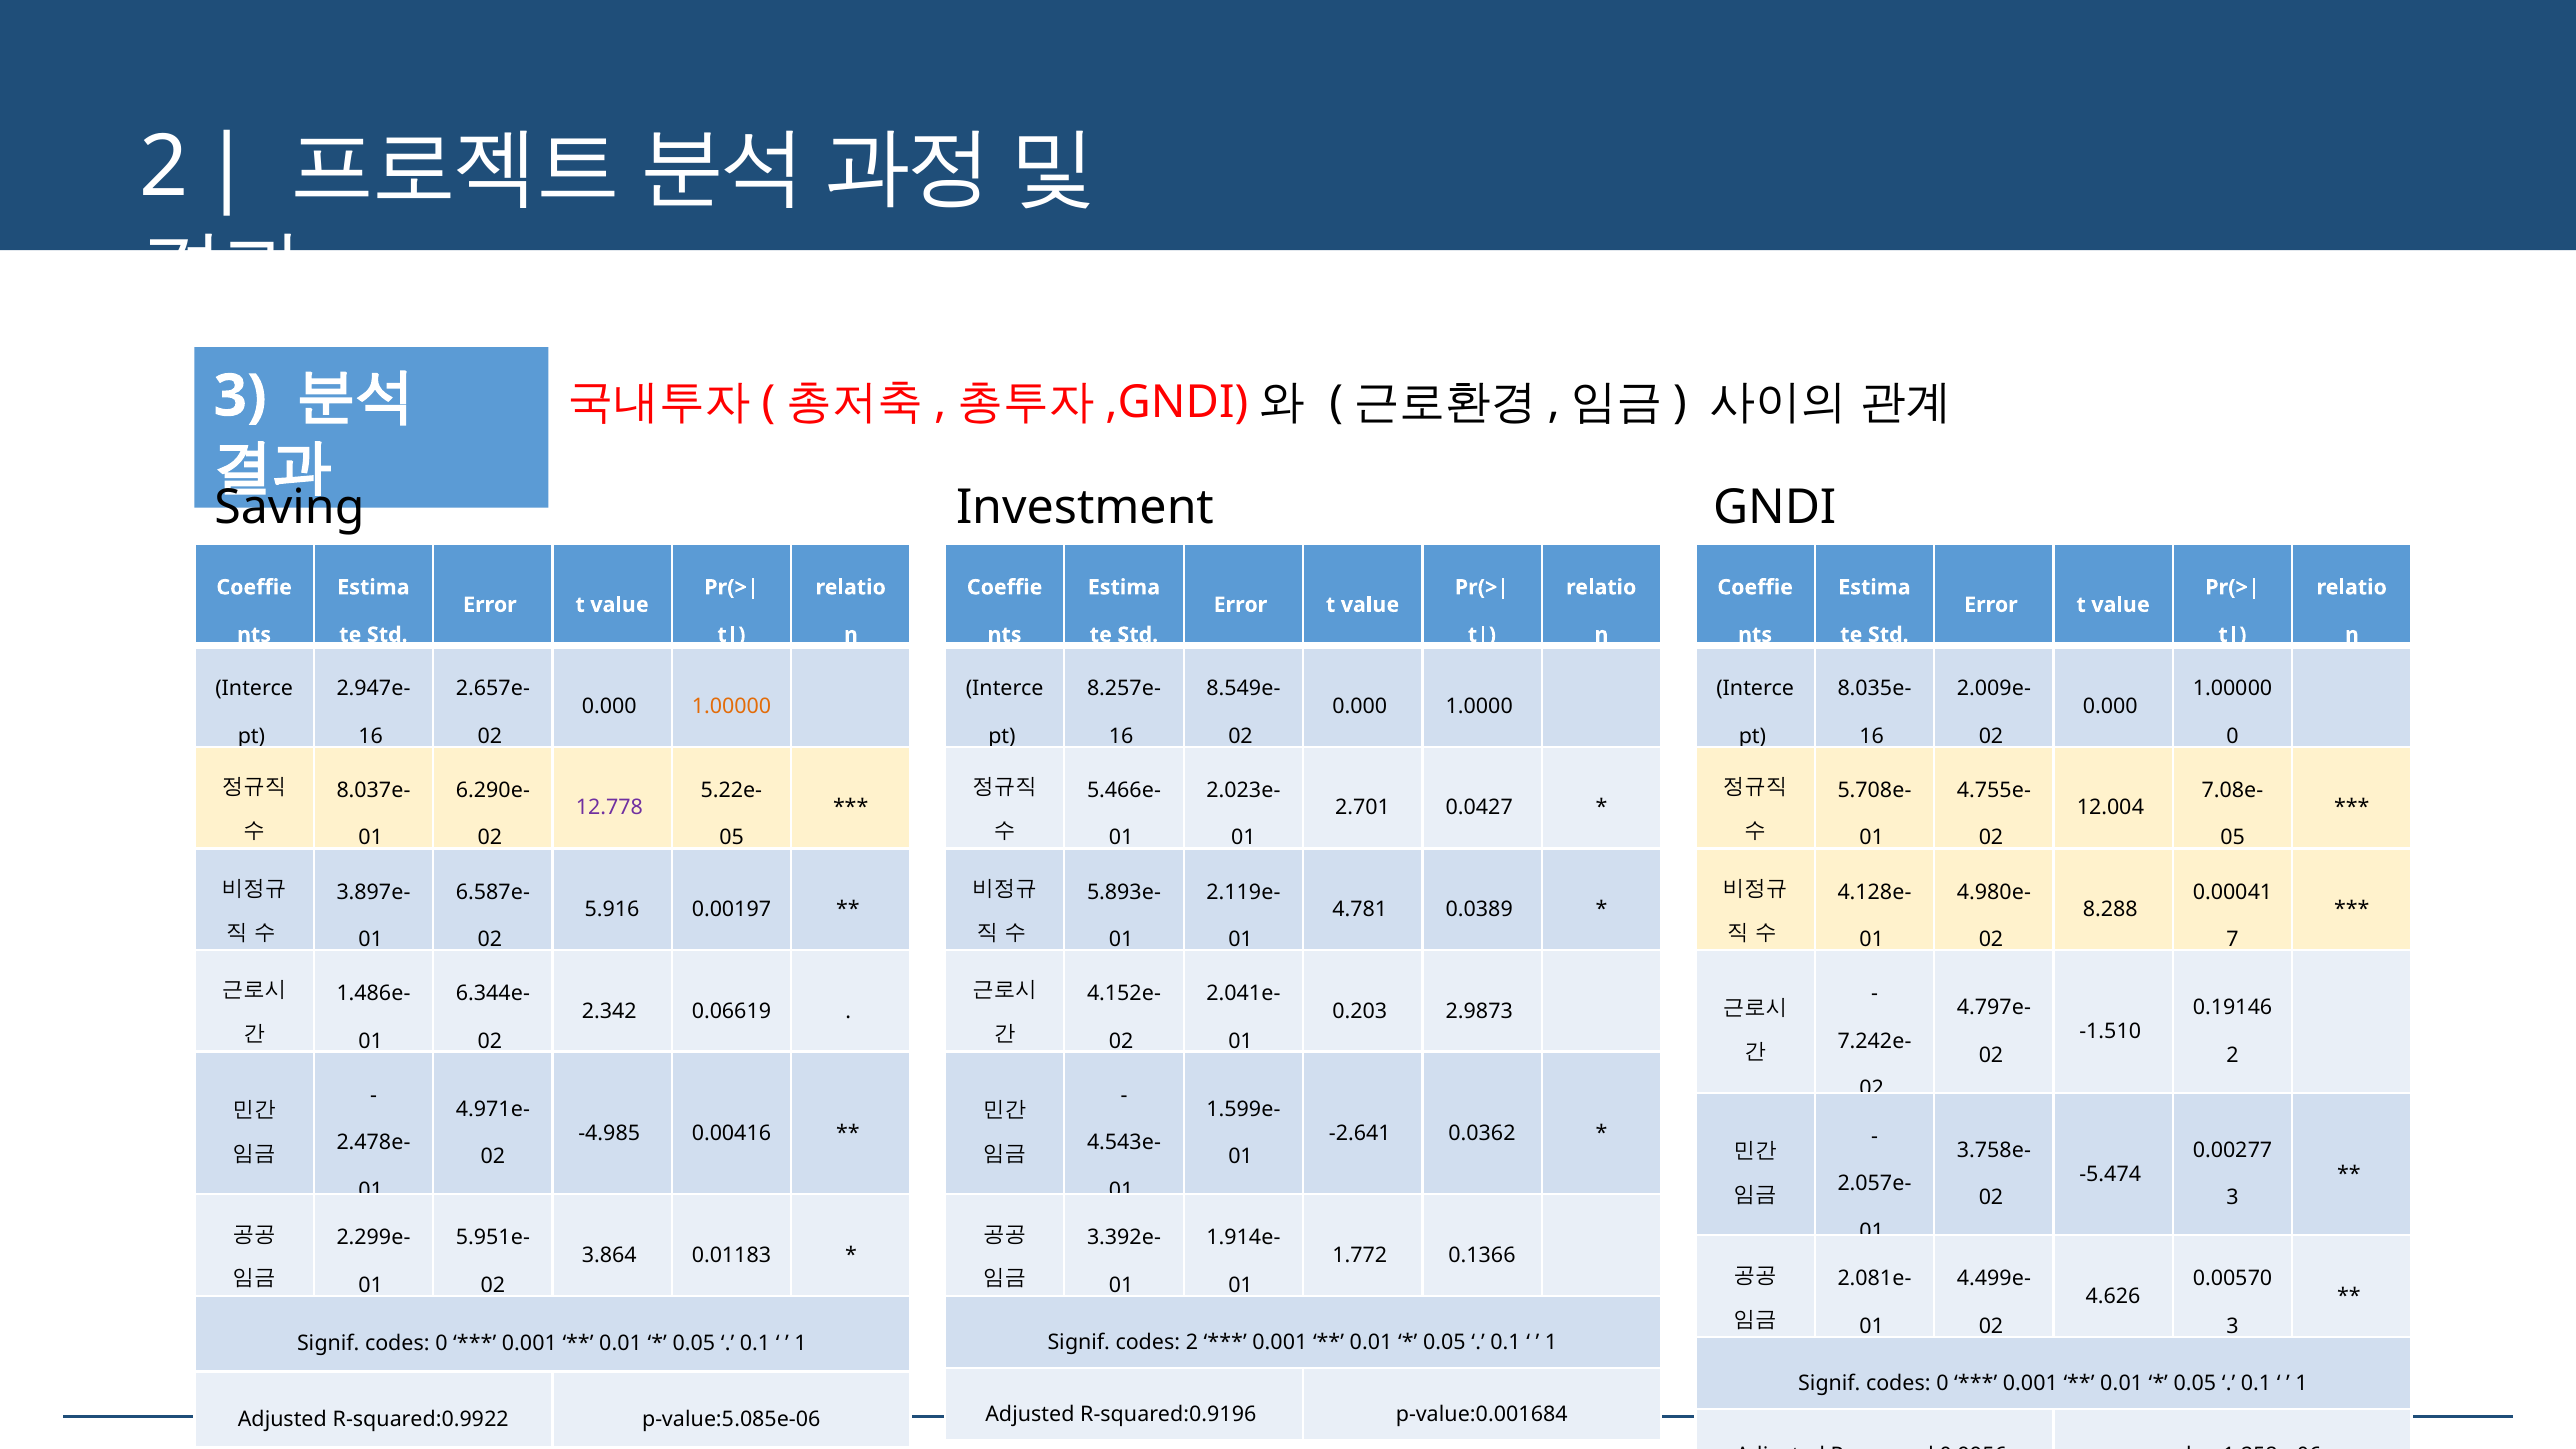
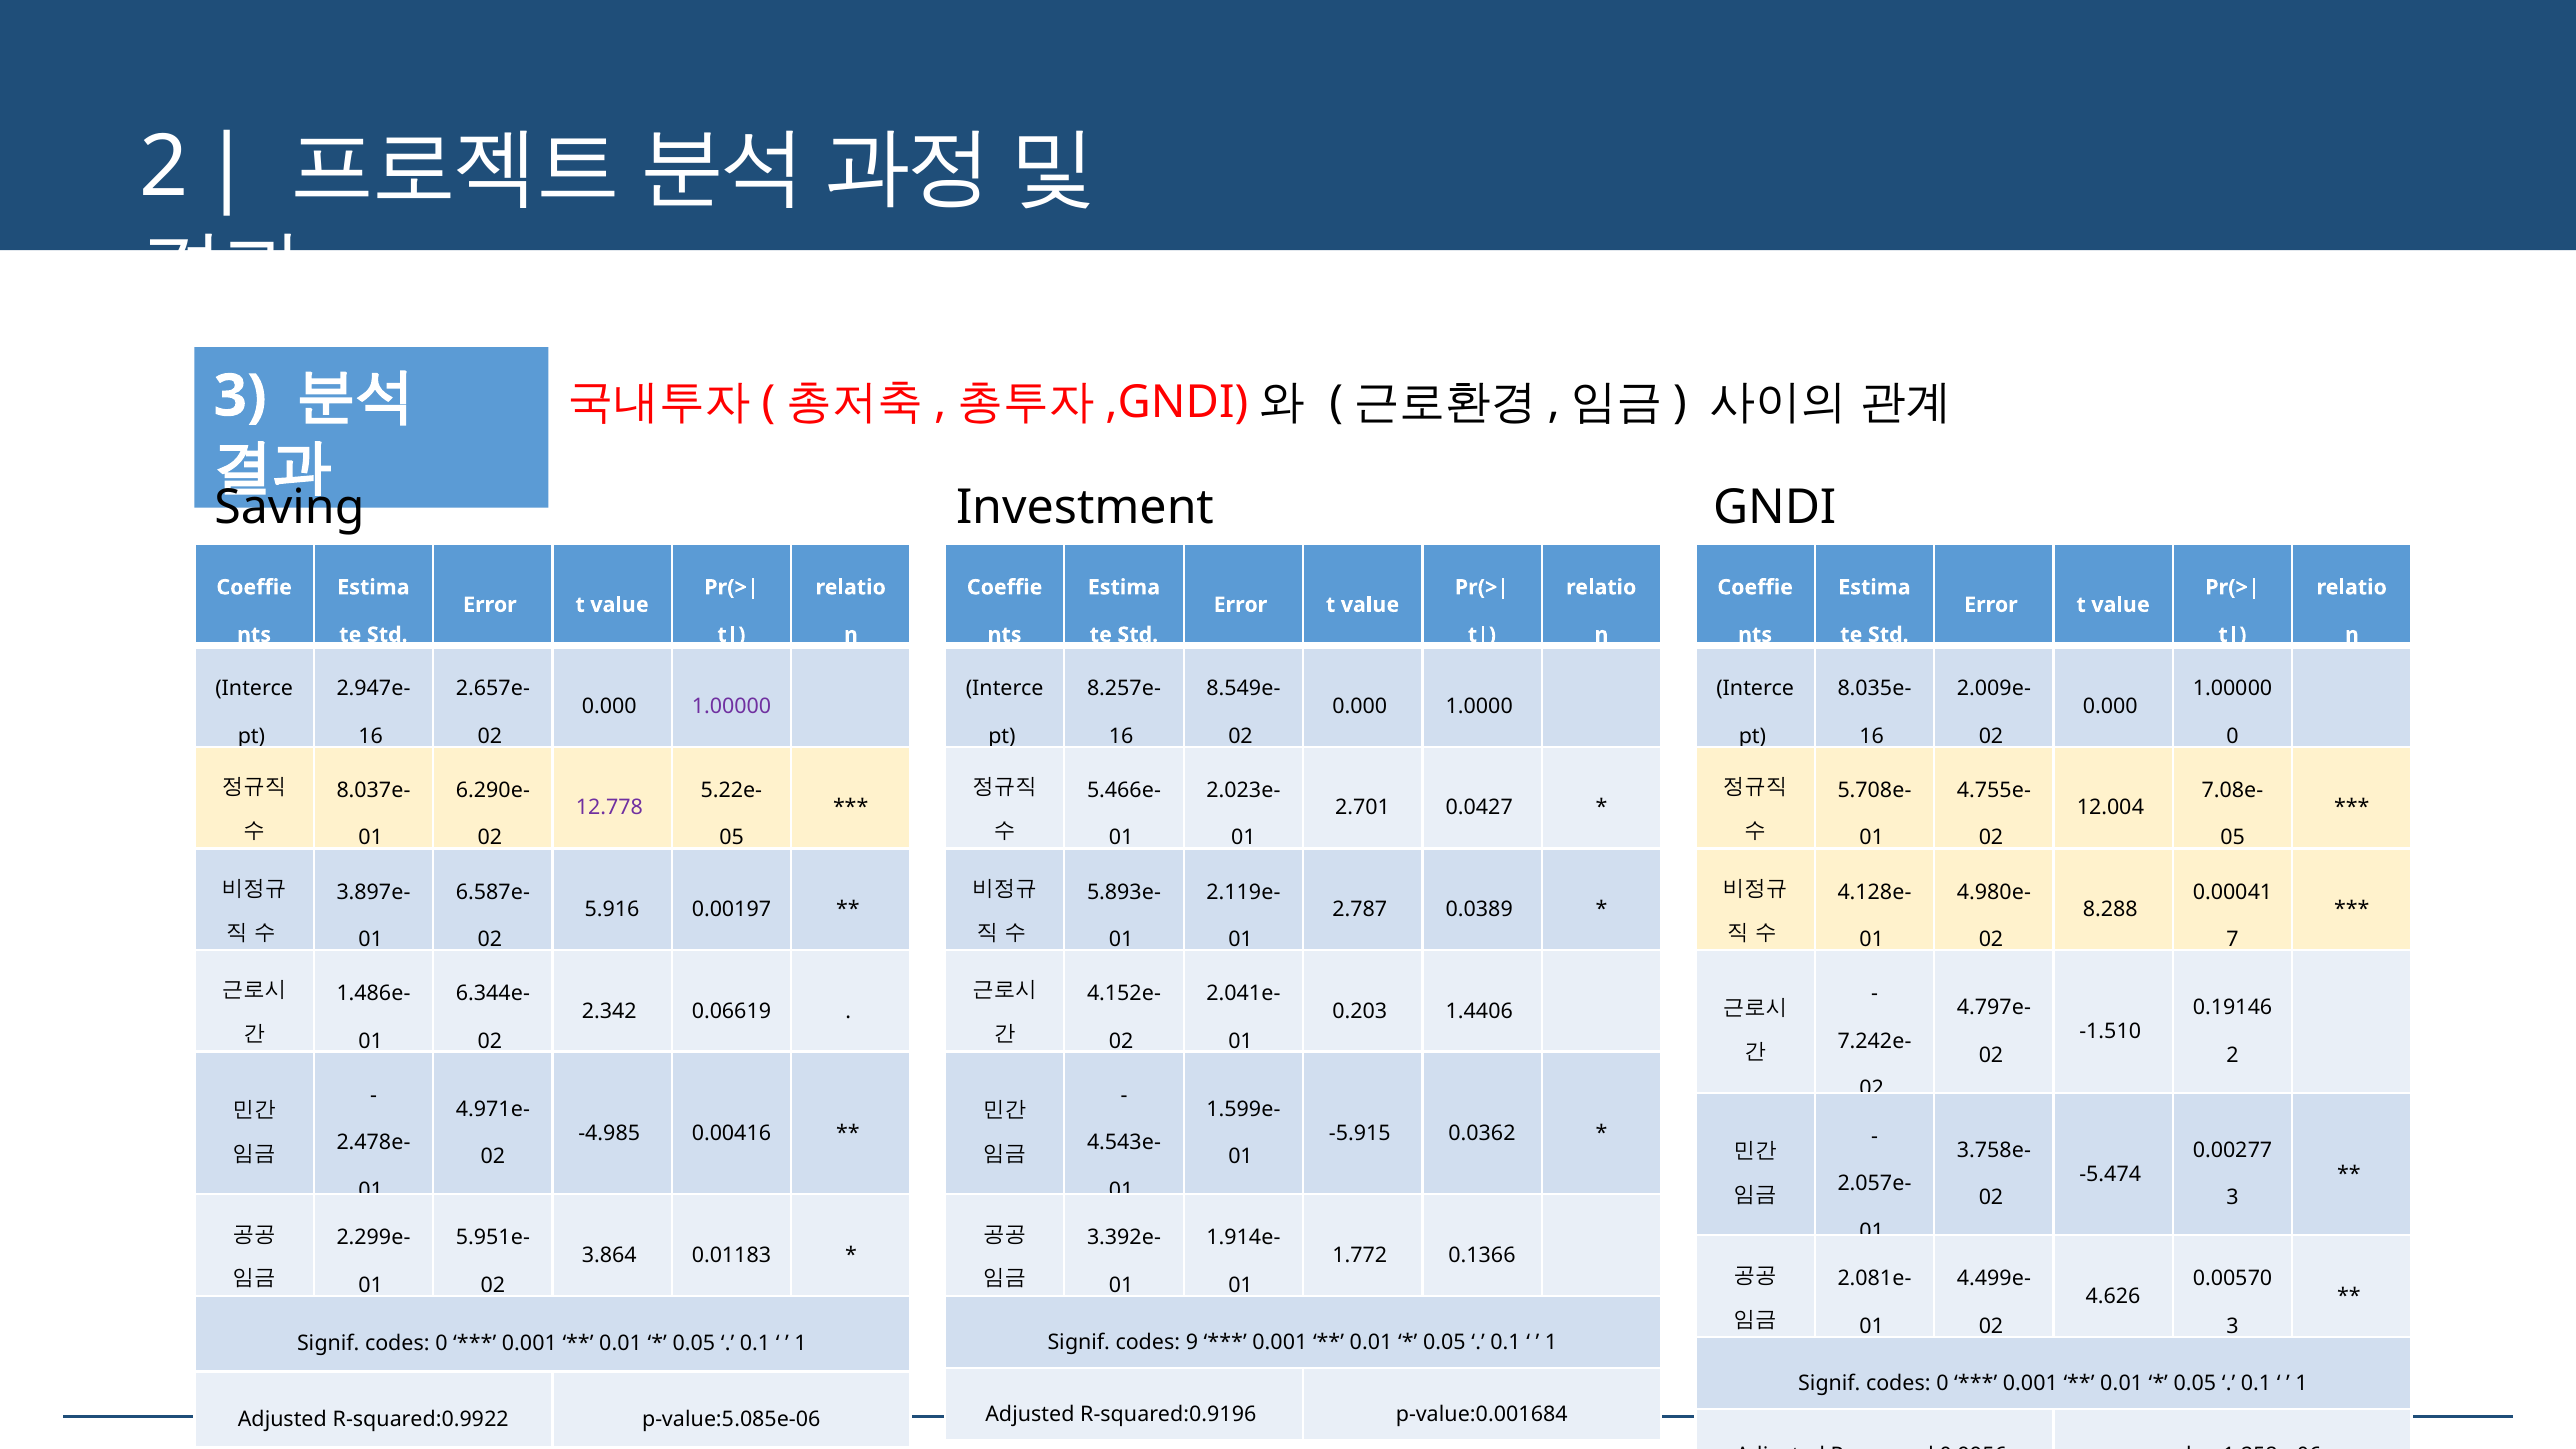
1.00000 at (732, 706) colour: orange -> purple
4.781: 4.781 -> 2.787
2.9873: 2.9873 -> 1.4406
-2.641: -2.641 -> -5.915
codes 2: 2 -> 9
